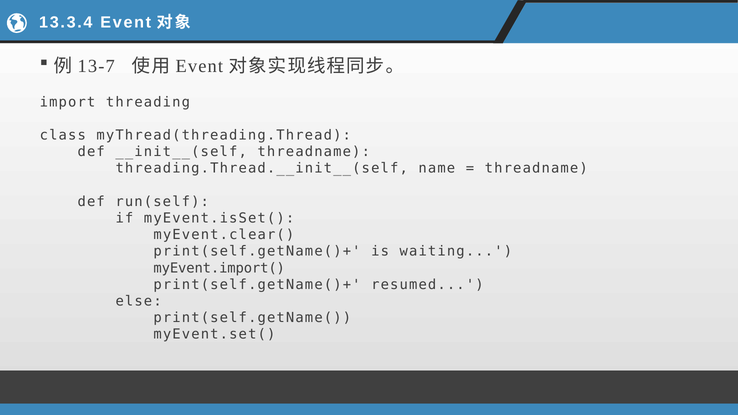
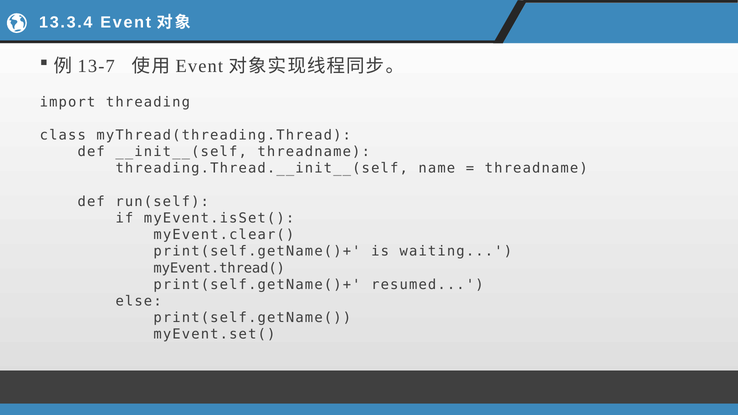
myEvent.import(: myEvent.import( -> myEvent.thread(
